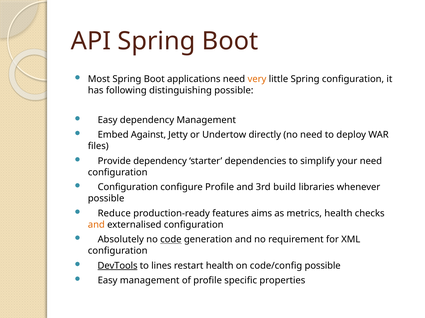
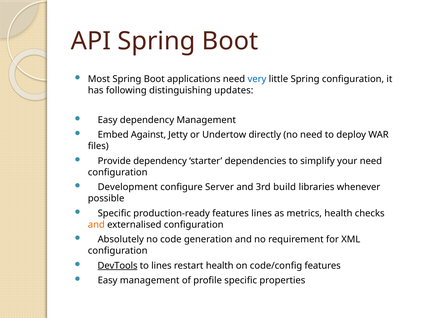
very colour: orange -> blue
distinguishing possible: possible -> updates
Configuration at (128, 188): Configuration -> Development
configure Profile: Profile -> Server
Reduce at (114, 214): Reduce -> Specific
features aims: aims -> lines
code underline: present -> none
code/config possible: possible -> features
